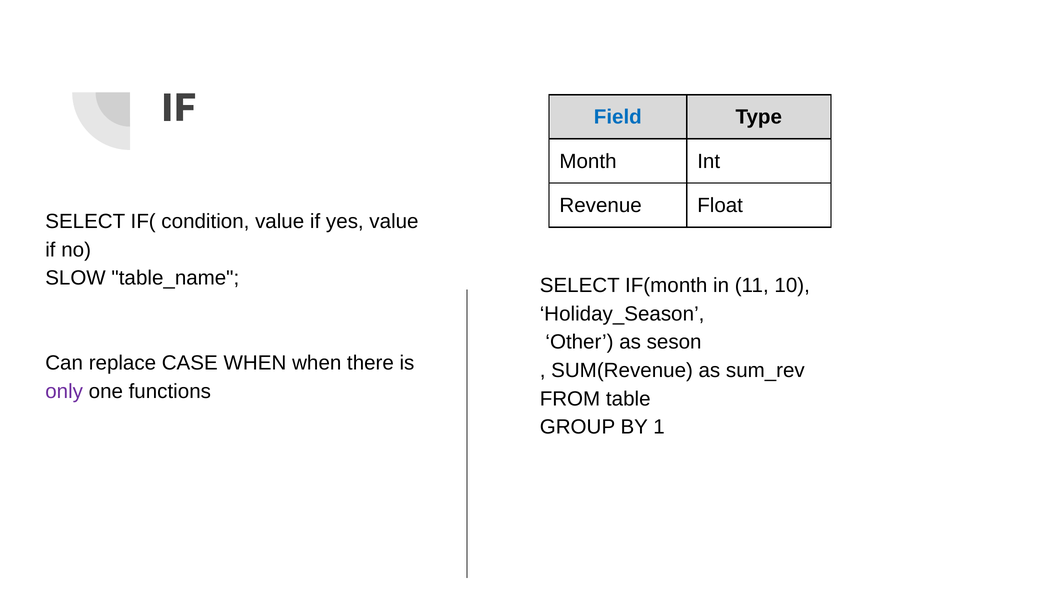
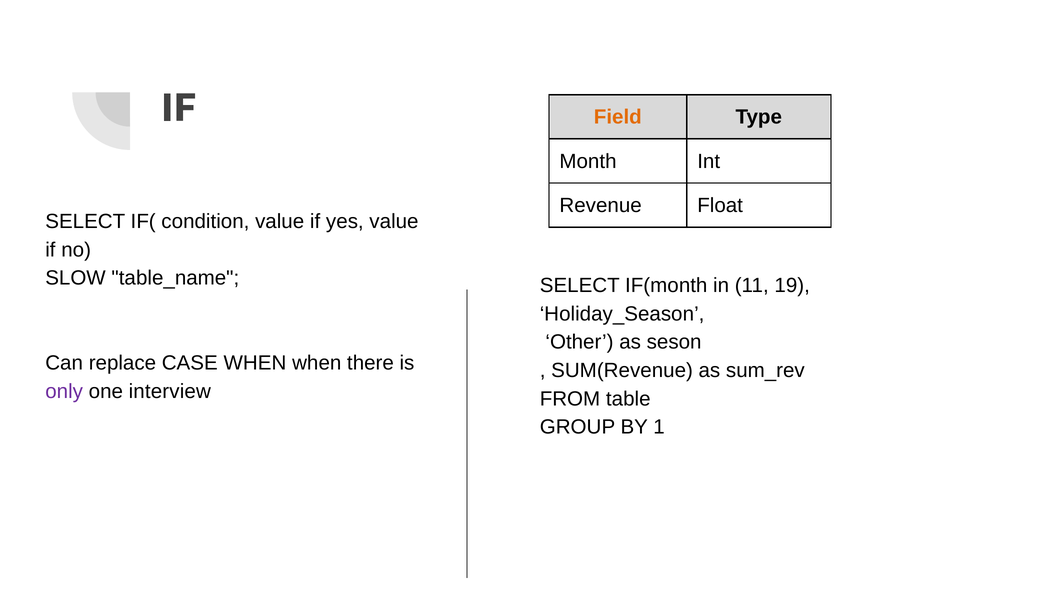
Field colour: blue -> orange
10: 10 -> 19
functions: functions -> interview
